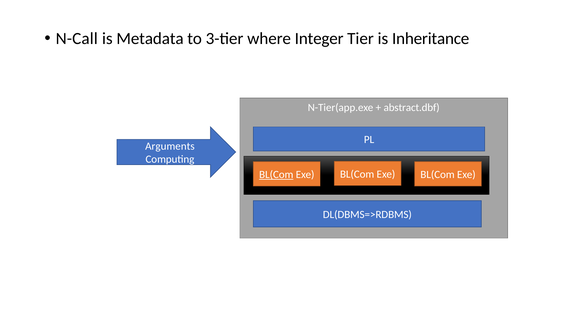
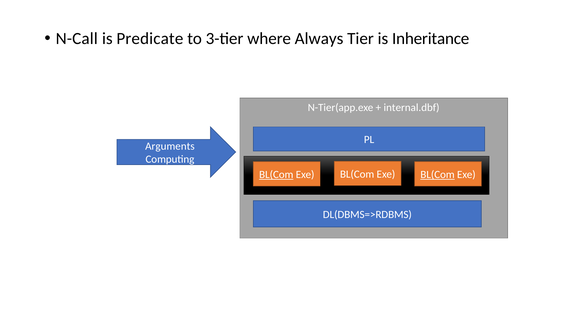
Metadata: Metadata -> Predicate
Integer: Integer -> Always
abstract.dbf: abstract.dbf -> internal.dbf
BL(Com at (438, 175) underline: none -> present
